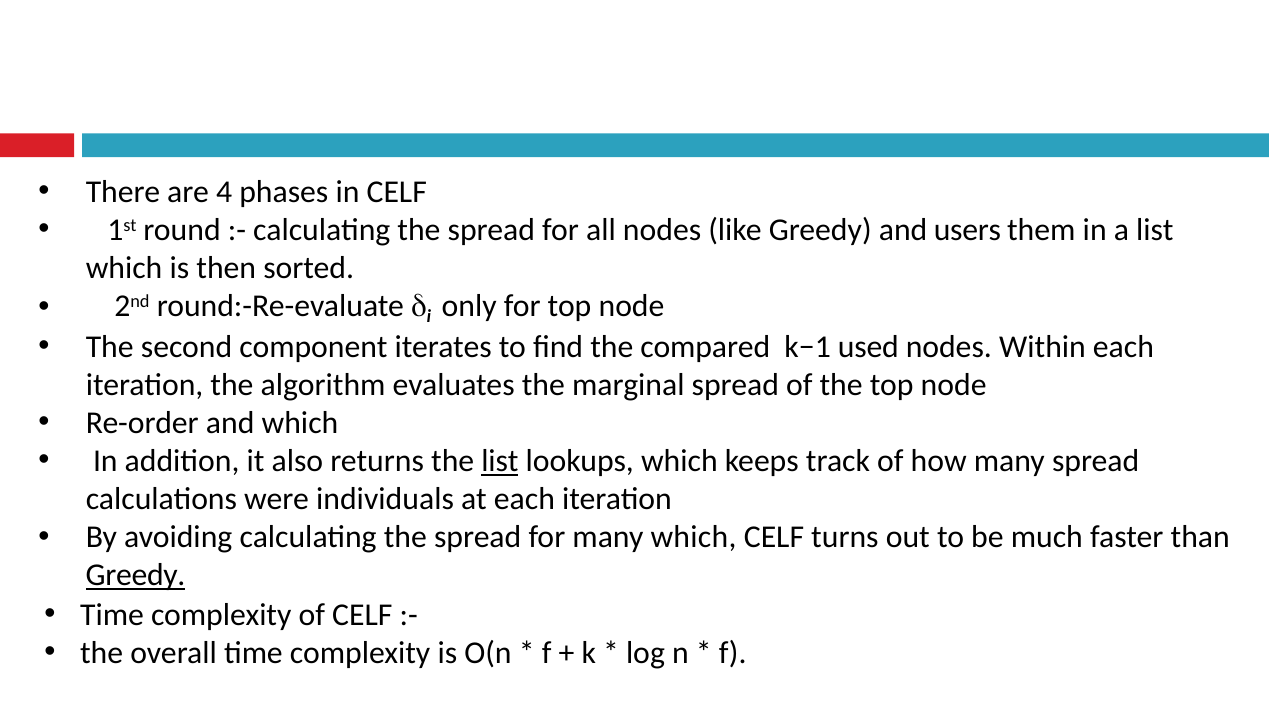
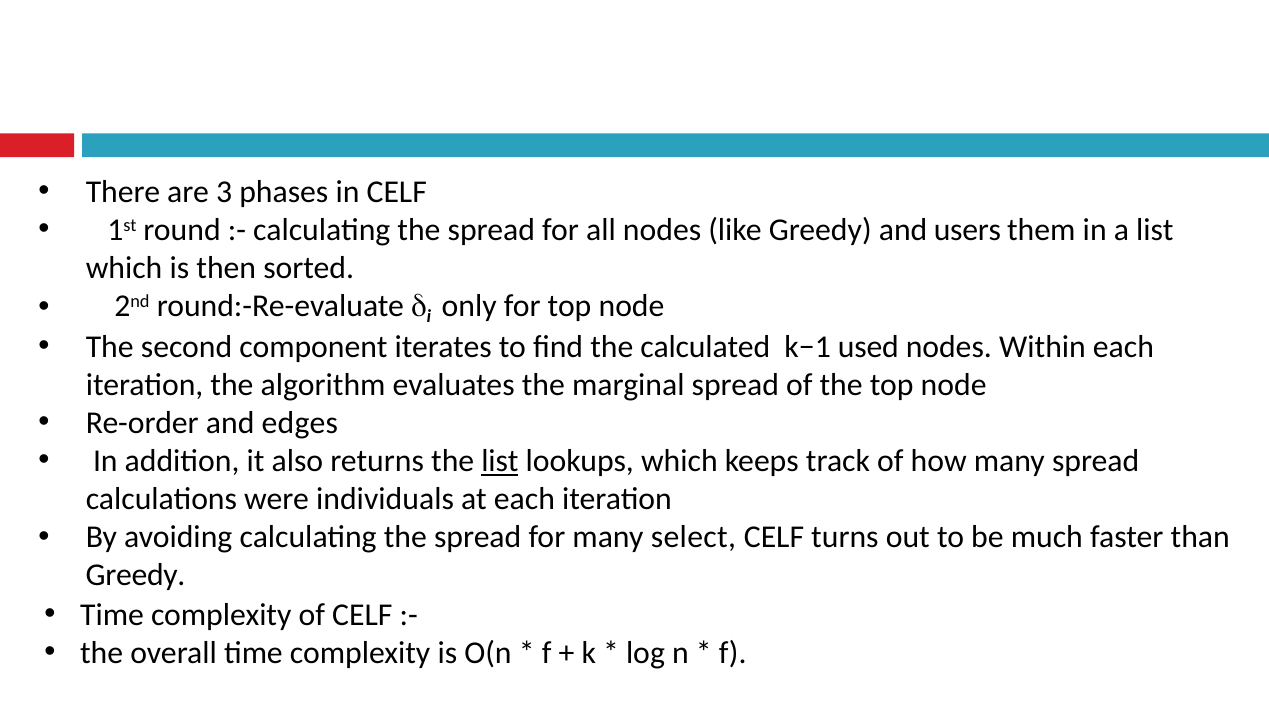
4: 4 -> 3
compared: compared -> calculated
and which: which -> edges
many which: which -> select
Greedy at (136, 575) underline: present -> none
